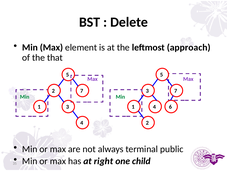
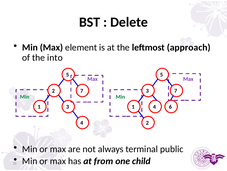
that: that -> into
right: right -> from
